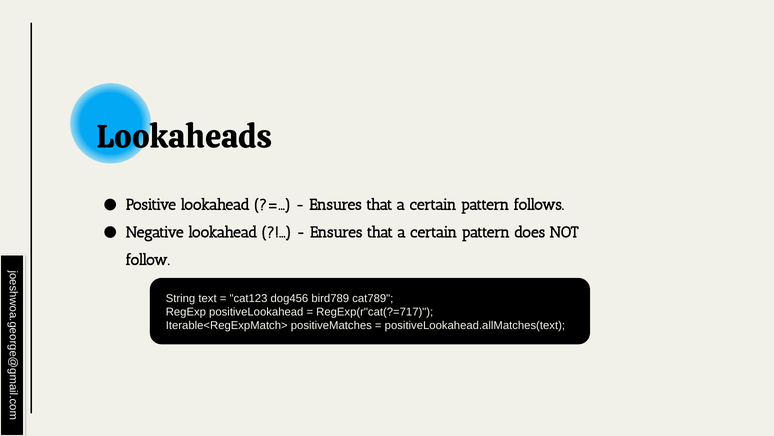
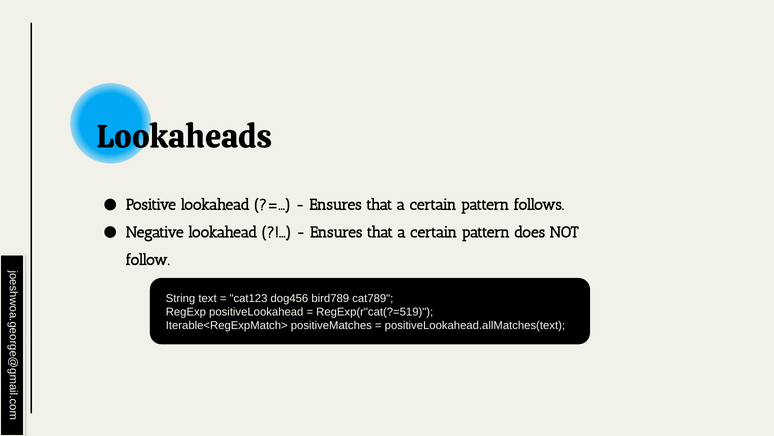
RegExp(r"cat(?=717: RegExp(r"cat(?=717 -> RegExp(r"cat(?=519
